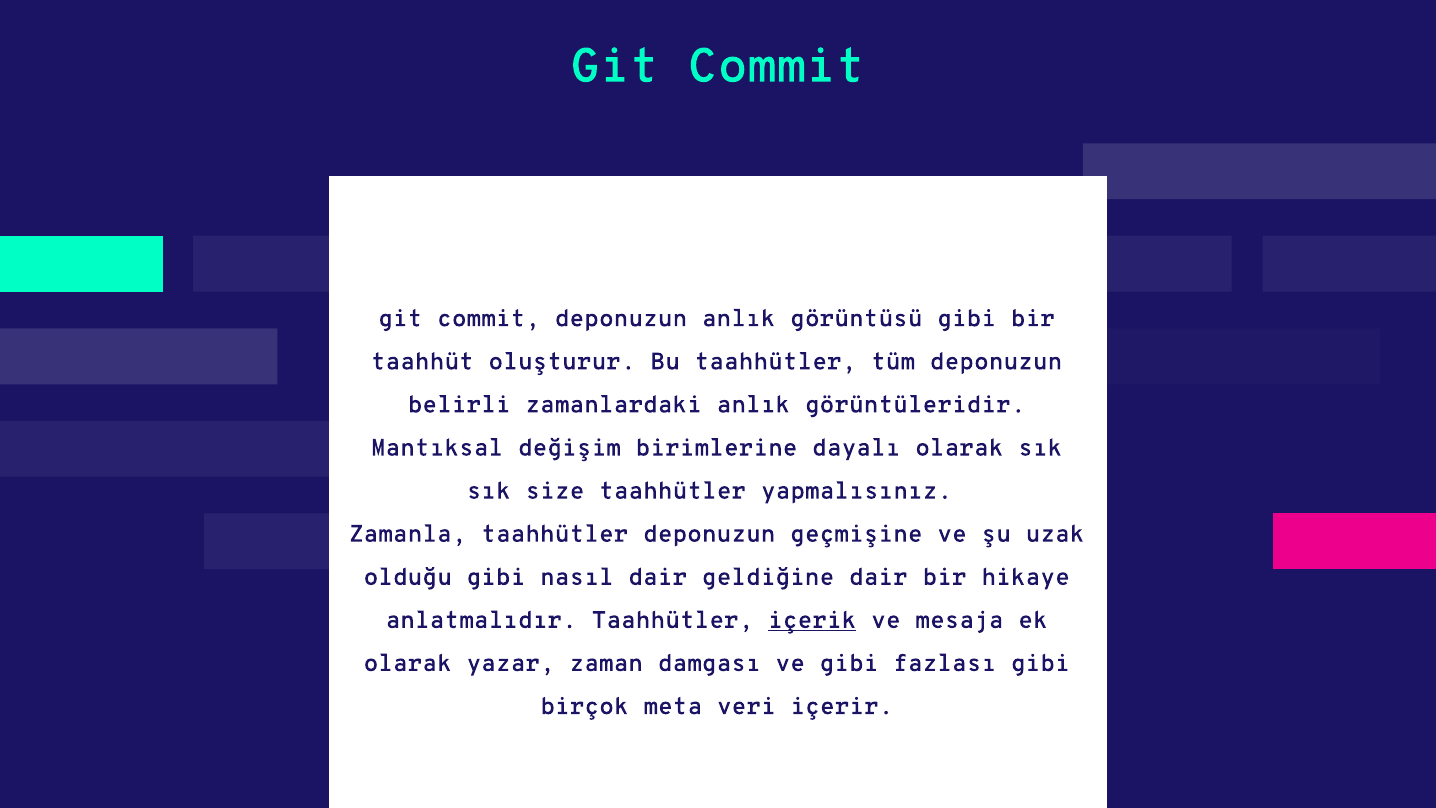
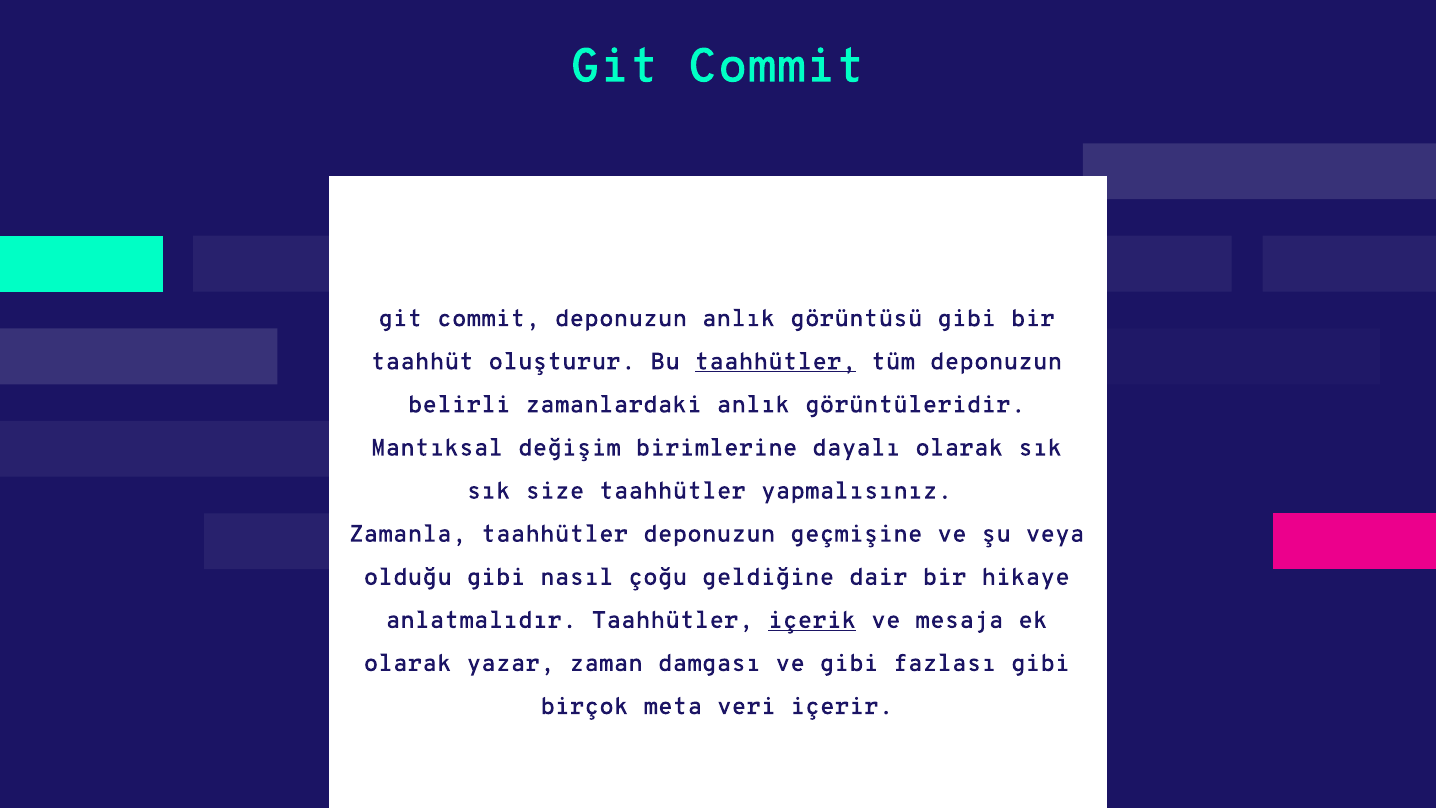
taahhütler at (776, 361) underline: none -> present
uzak: uzak -> veya
nasıl dair: dair -> çoğu
